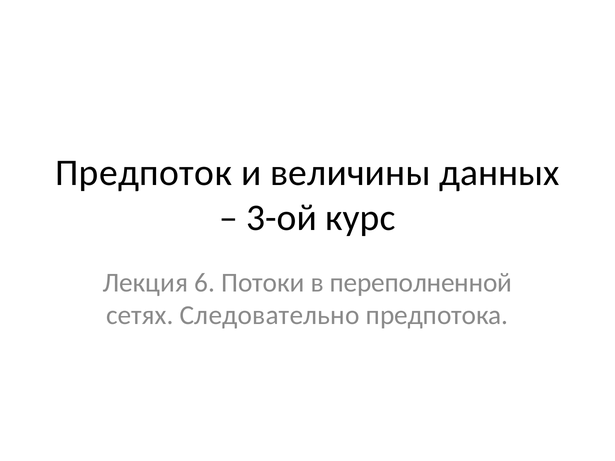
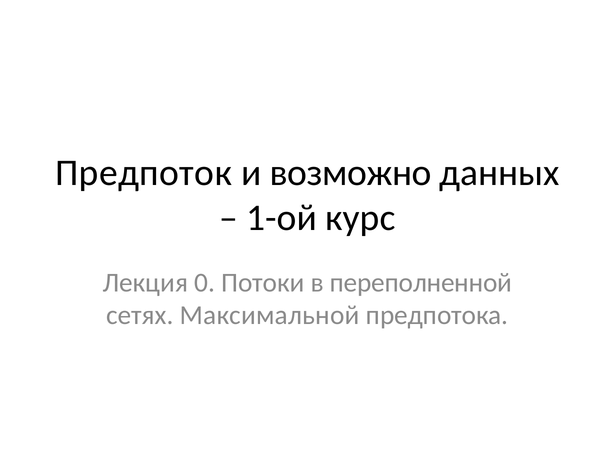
величины: величины -> возможно
3-ой: 3-ой -> 1-ой
6: 6 -> 0
Следовательно: Следовательно -> Максимальной
